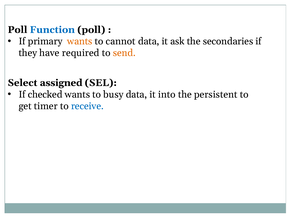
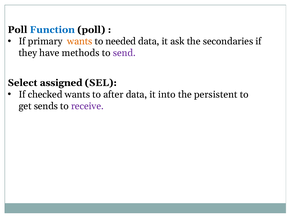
cannot: cannot -> needed
required: required -> methods
send colour: orange -> purple
busy: busy -> after
timer: timer -> sends
receive colour: blue -> purple
